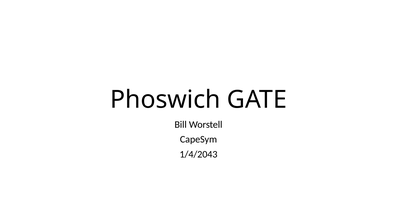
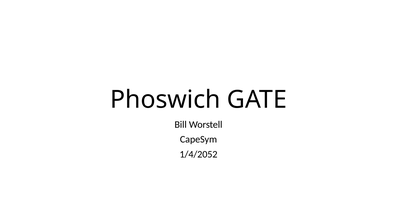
1/4/2043: 1/4/2043 -> 1/4/2052
